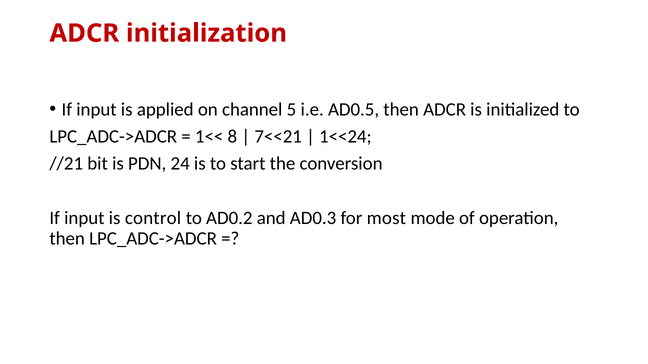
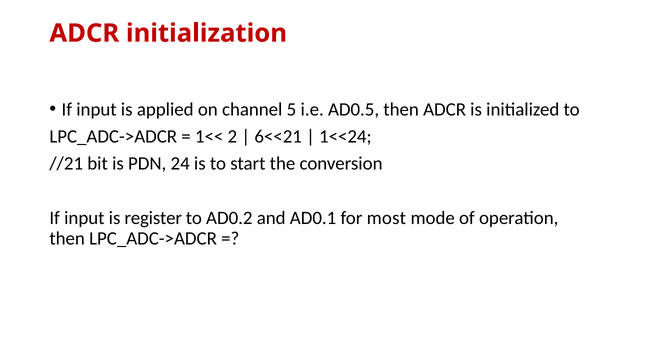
8: 8 -> 2
7<<21: 7<<21 -> 6<<21
control: control -> register
AD0.3: AD0.3 -> AD0.1
